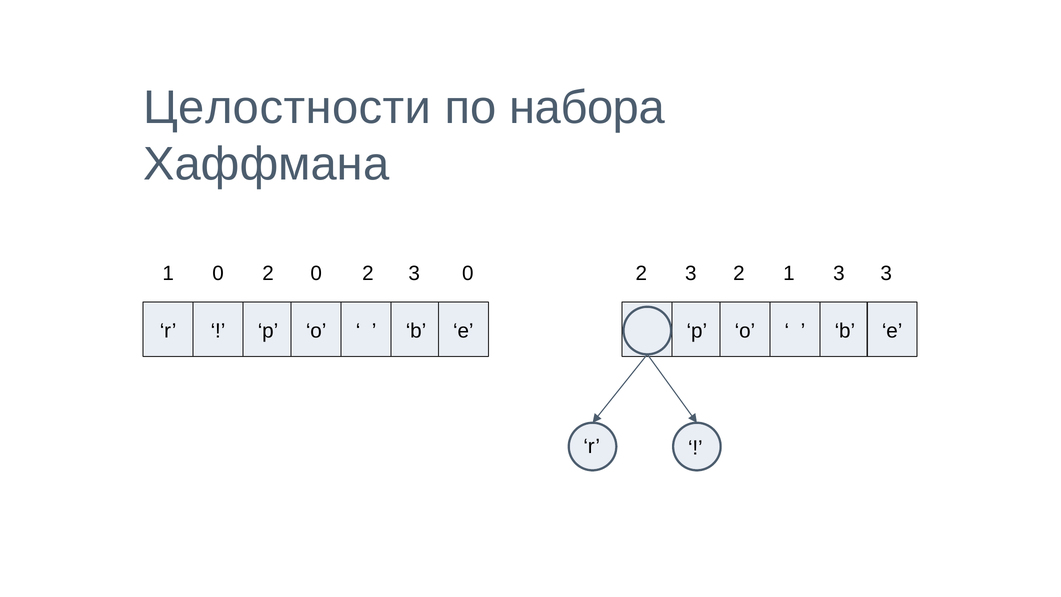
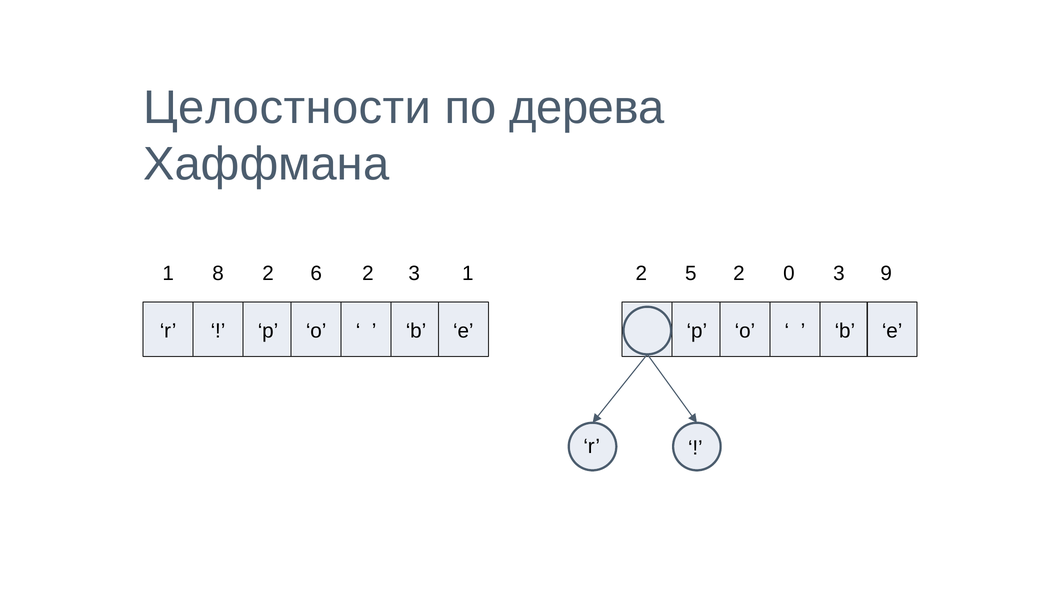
набора: набора -> дерева
1 0: 0 -> 8
2 0: 0 -> 6
3 0: 0 -> 1
3 at (691, 274): 3 -> 5
2 1: 1 -> 0
3 3: 3 -> 9
